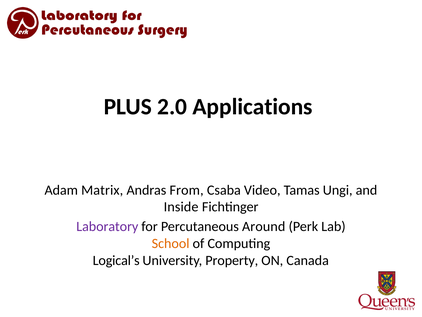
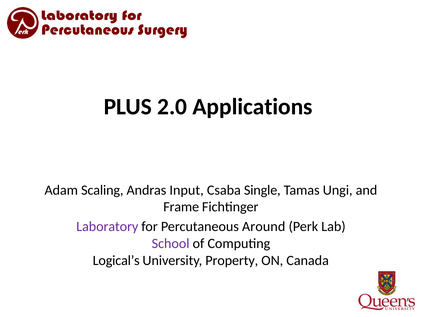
Matrix: Matrix -> Scaling
From: From -> Input
Video: Video -> Single
Inside: Inside -> Frame
School colour: orange -> purple
